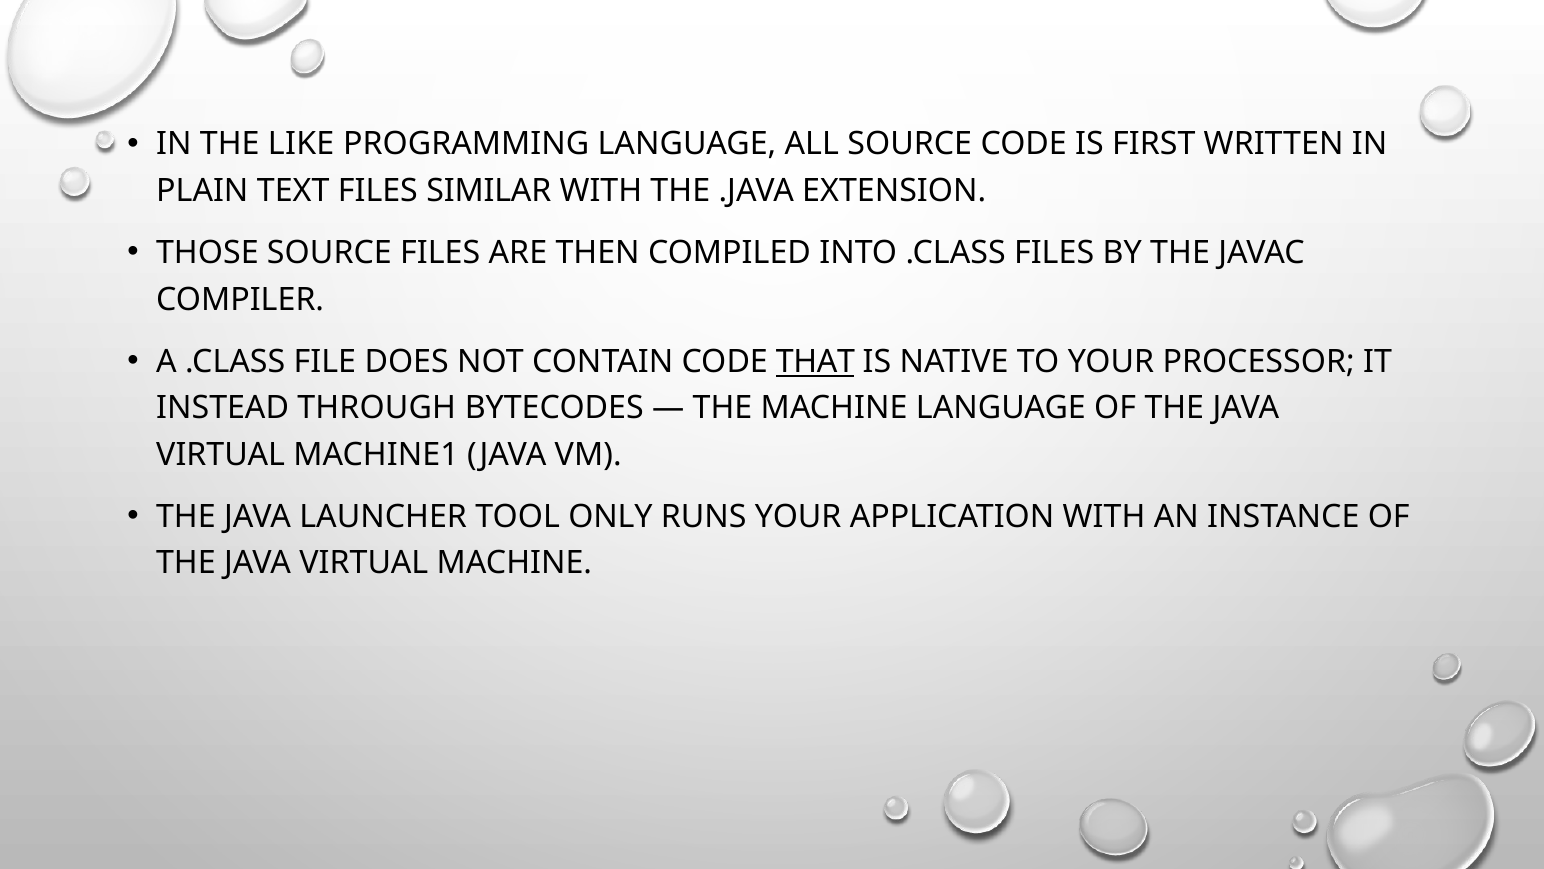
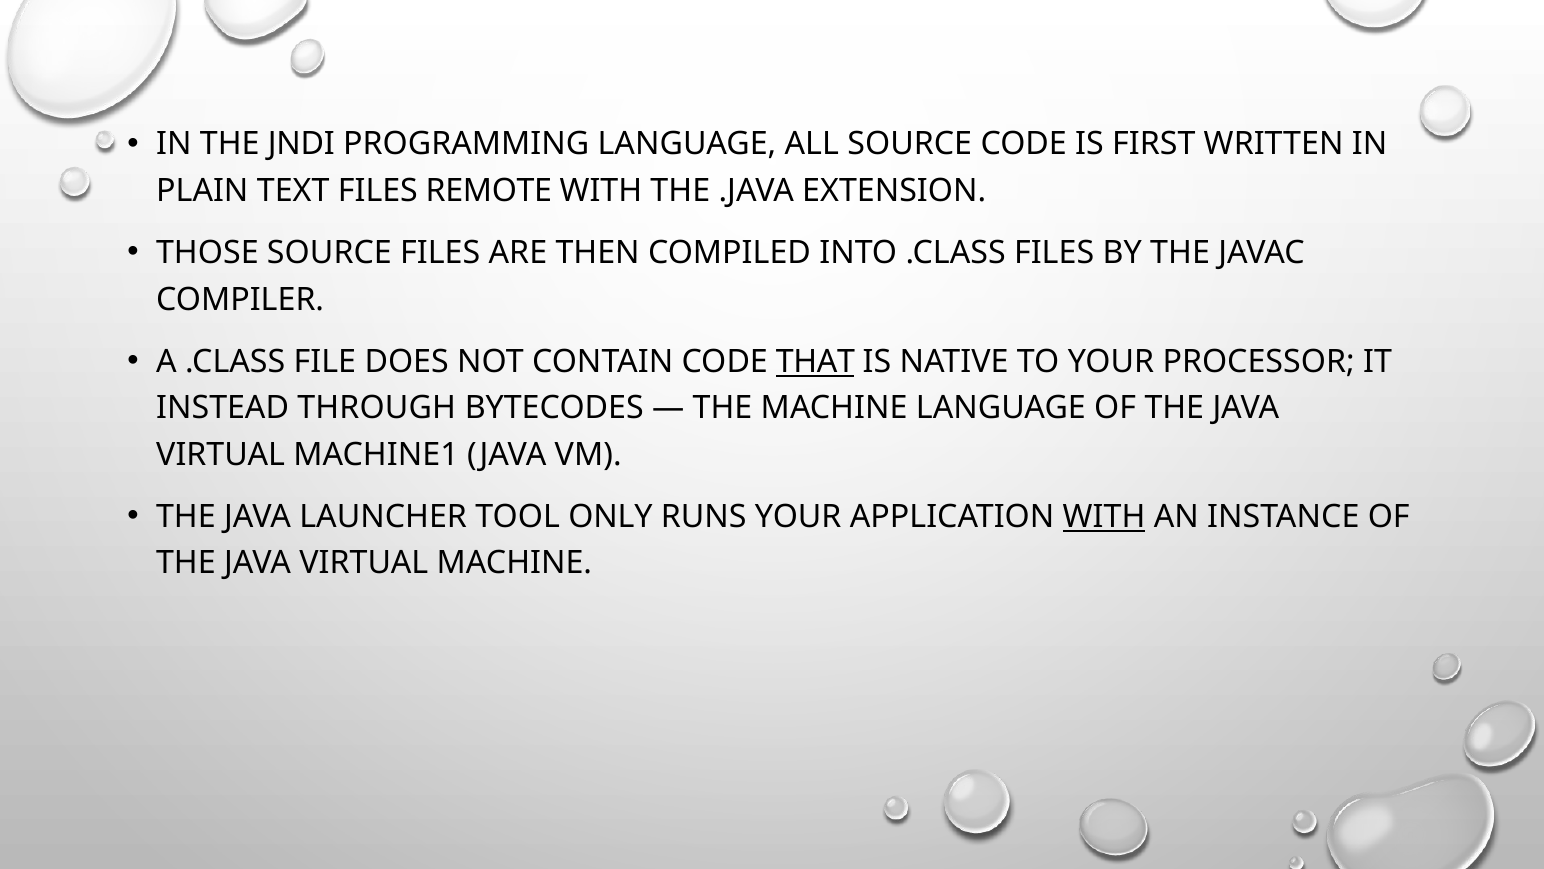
LIKE: LIKE -> JNDI
SIMILAR: SIMILAR -> REMOTE
WITH at (1104, 517) underline: none -> present
